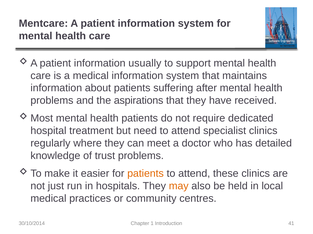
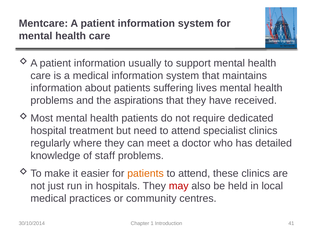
after: after -> lives
trust: trust -> staff
may colour: orange -> red
